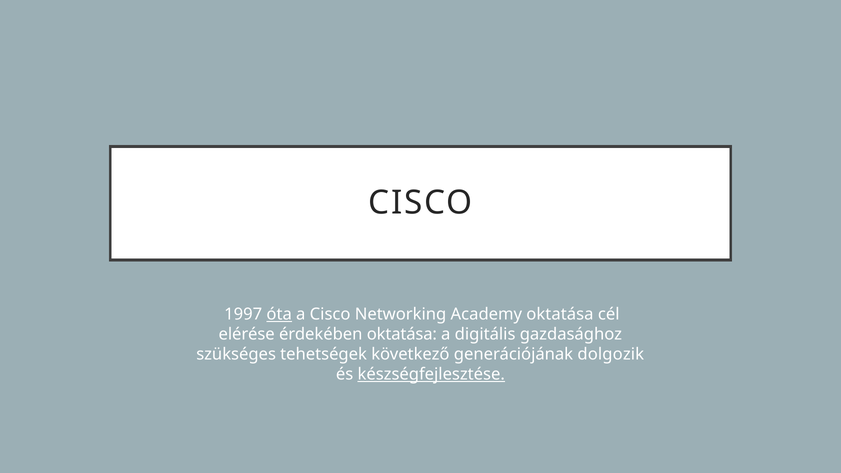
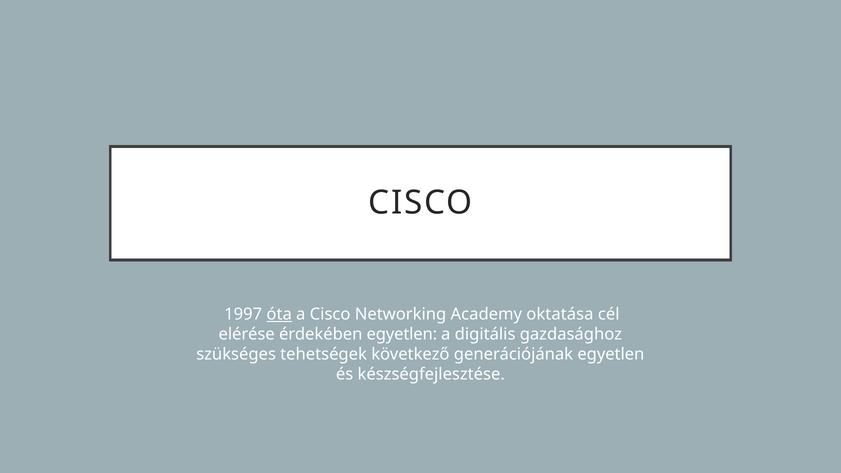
érdekében oktatása: oktatása -> egyetlen
generációjának dolgozik: dolgozik -> egyetlen
készségfejlesztése underline: present -> none
